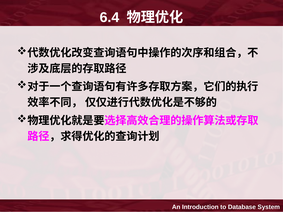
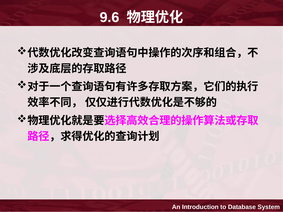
6.4: 6.4 -> 9.6
